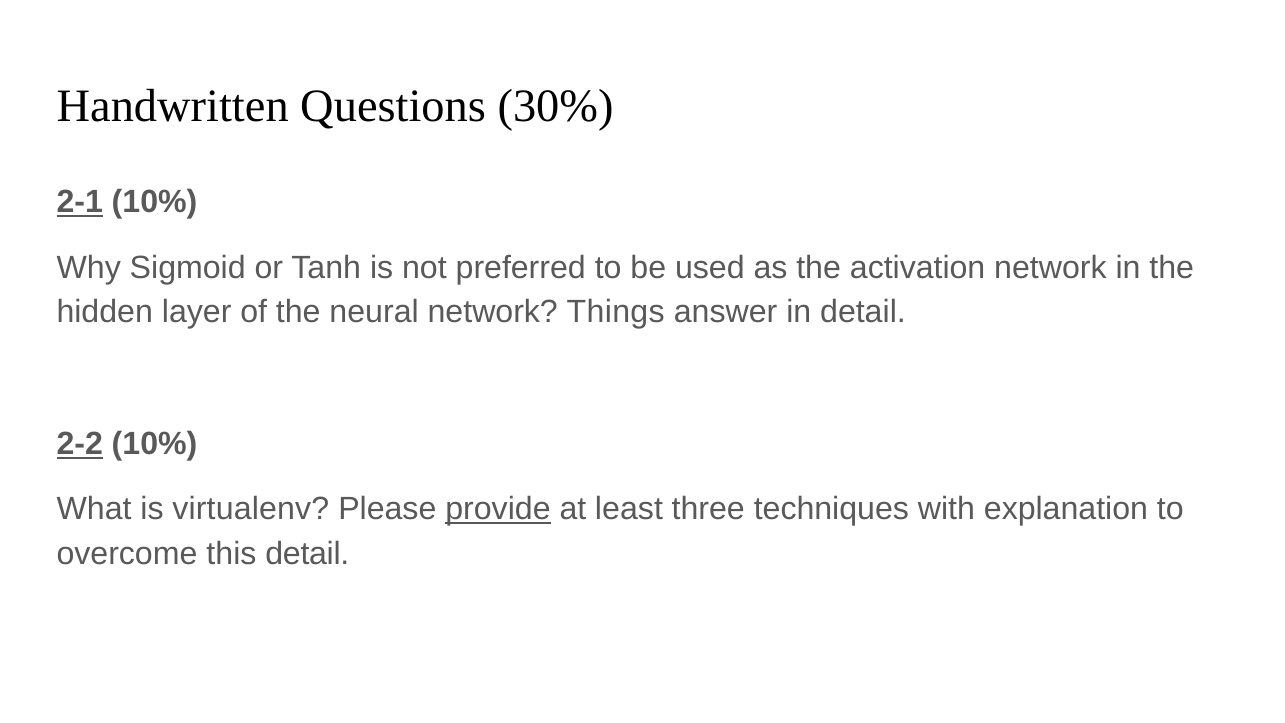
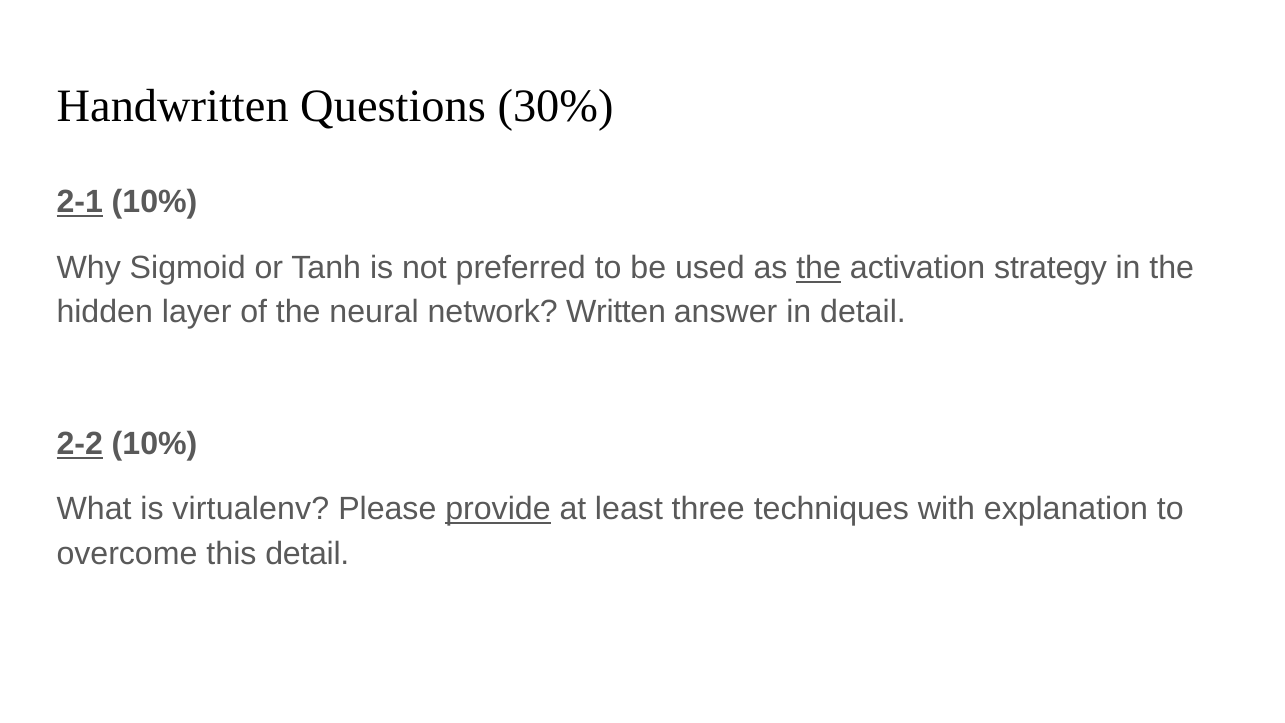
the at (819, 268) underline: none -> present
activation network: network -> strategy
Things: Things -> Written
